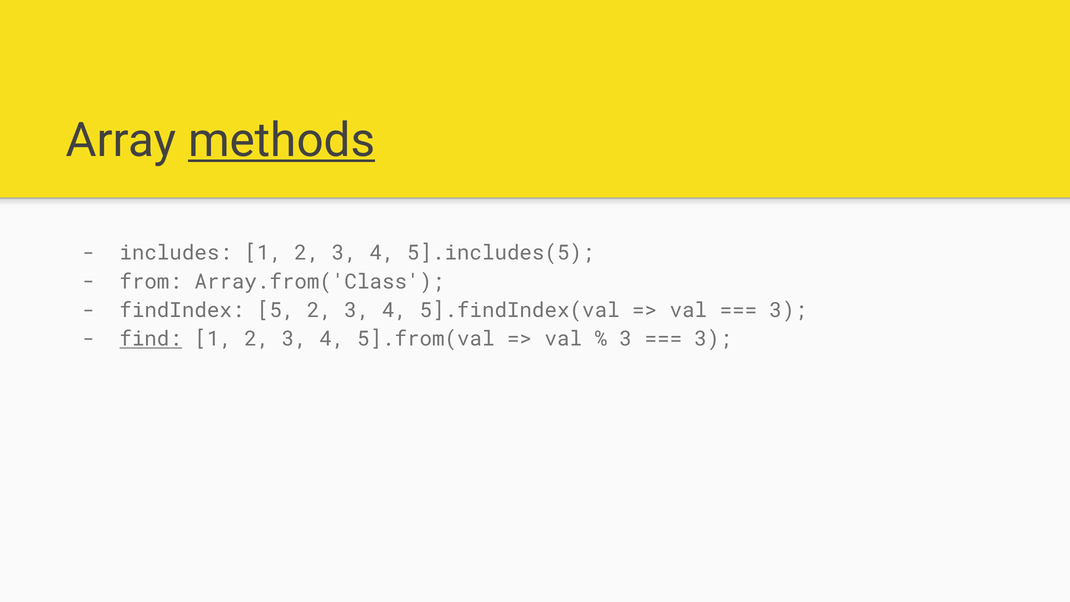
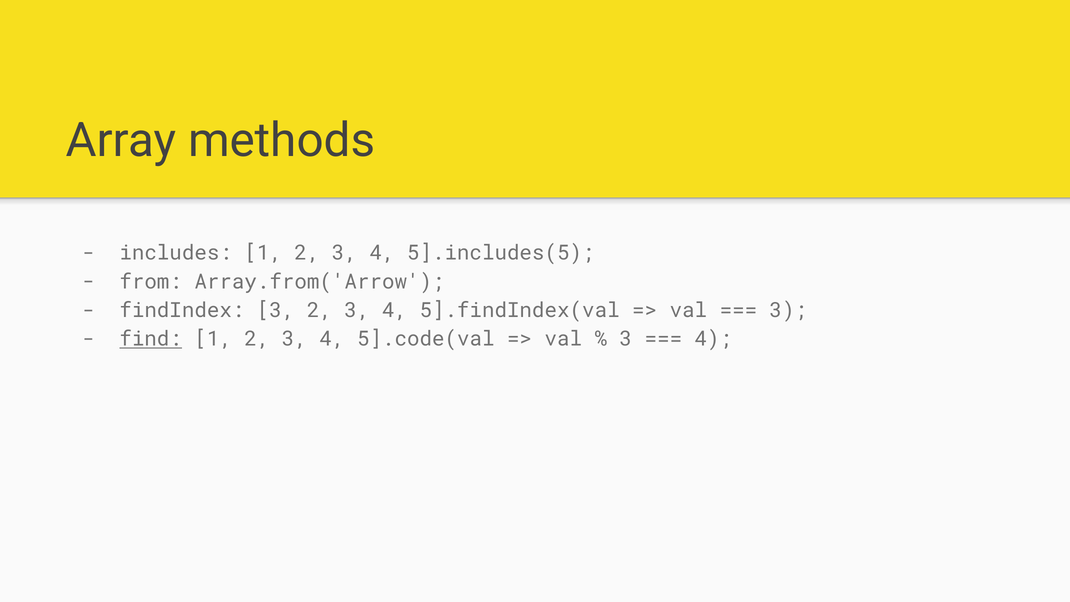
methods underline: present -> none
Array.from('Class: Array.from('Class -> Array.from('Arrow
findIndex 5: 5 -> 3
5].from(val: 5].from(val -> 5].code(val
3 at (713, 339): 3 -> 4
